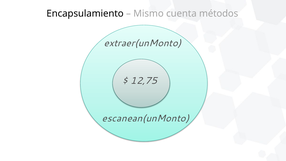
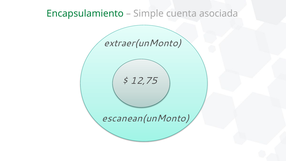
Encapsulamiento colour: black -> green
Mismo: Mismo -> Simple
métodos: métodos -> asociada
